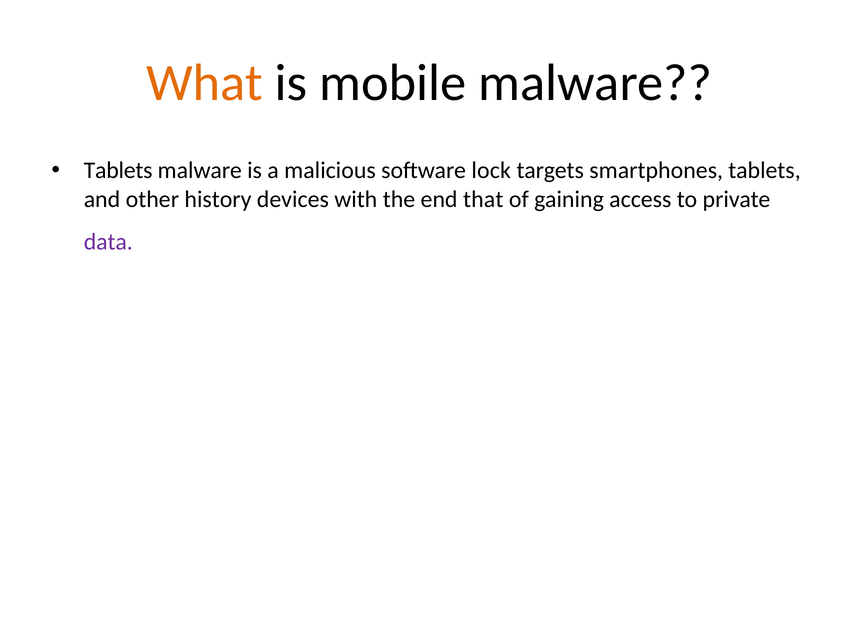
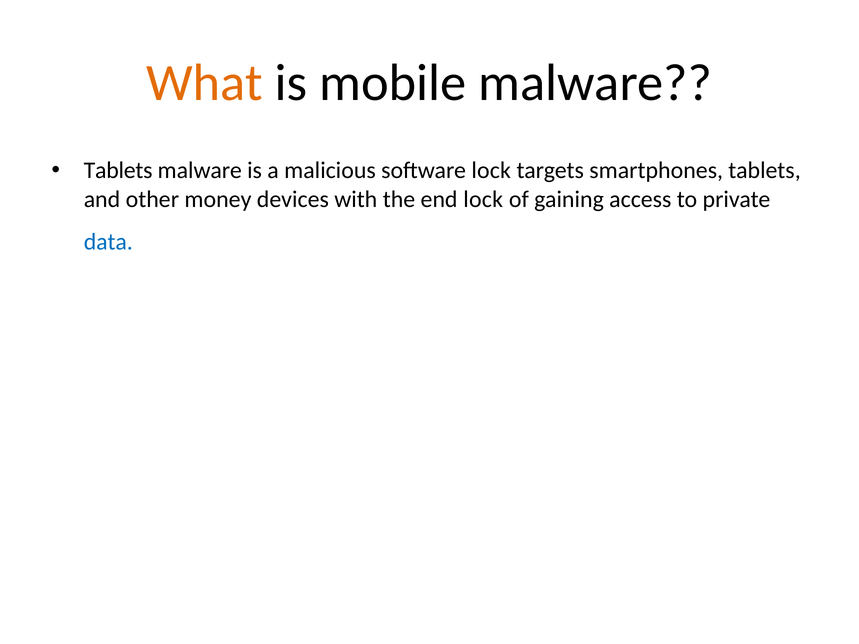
history: history -> money
end that: that -> lock
data colour: purple -> blue
